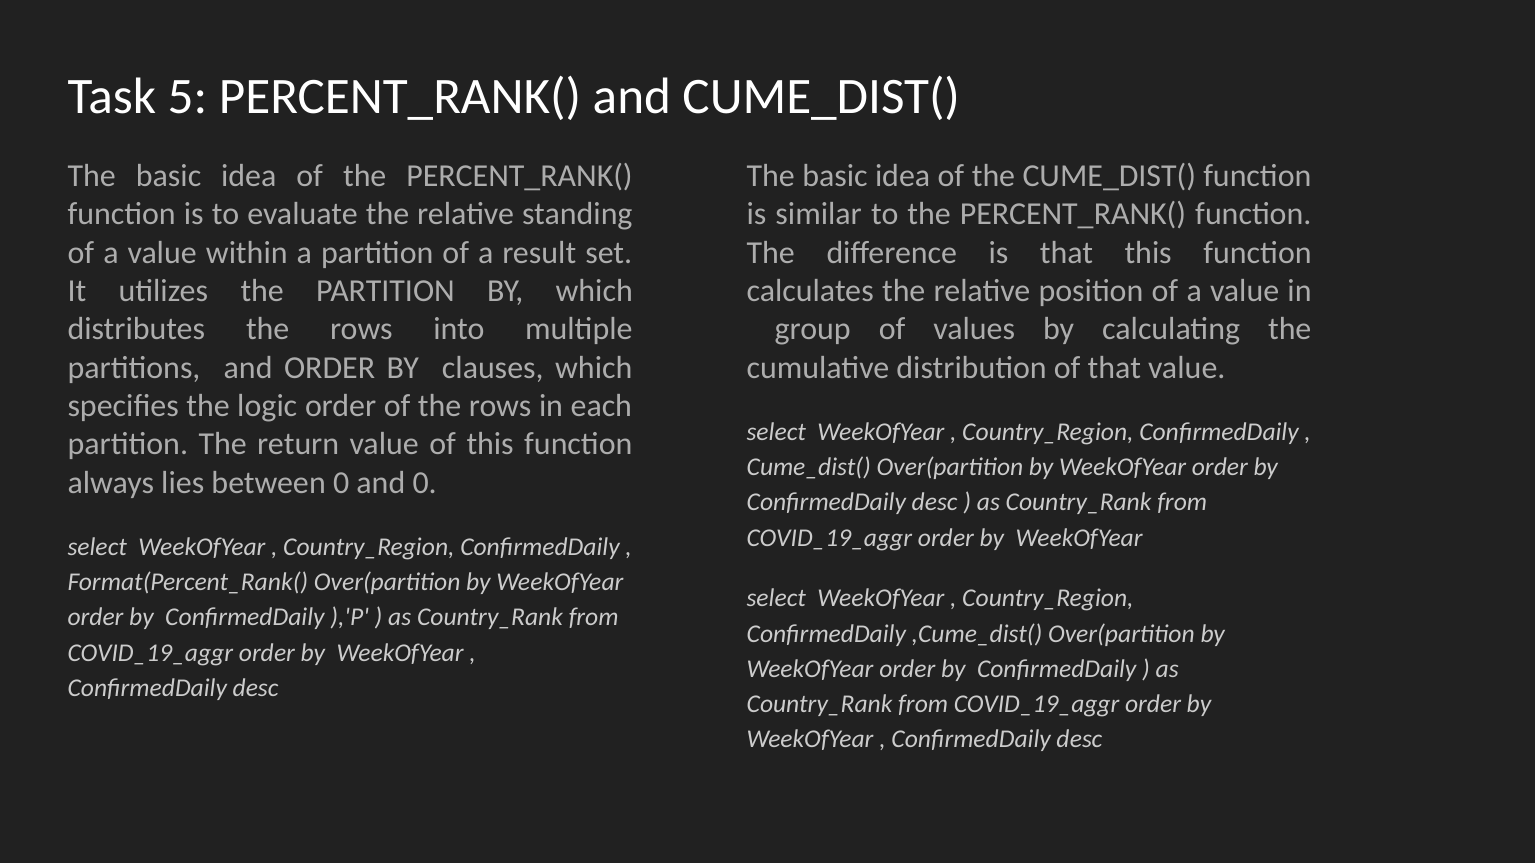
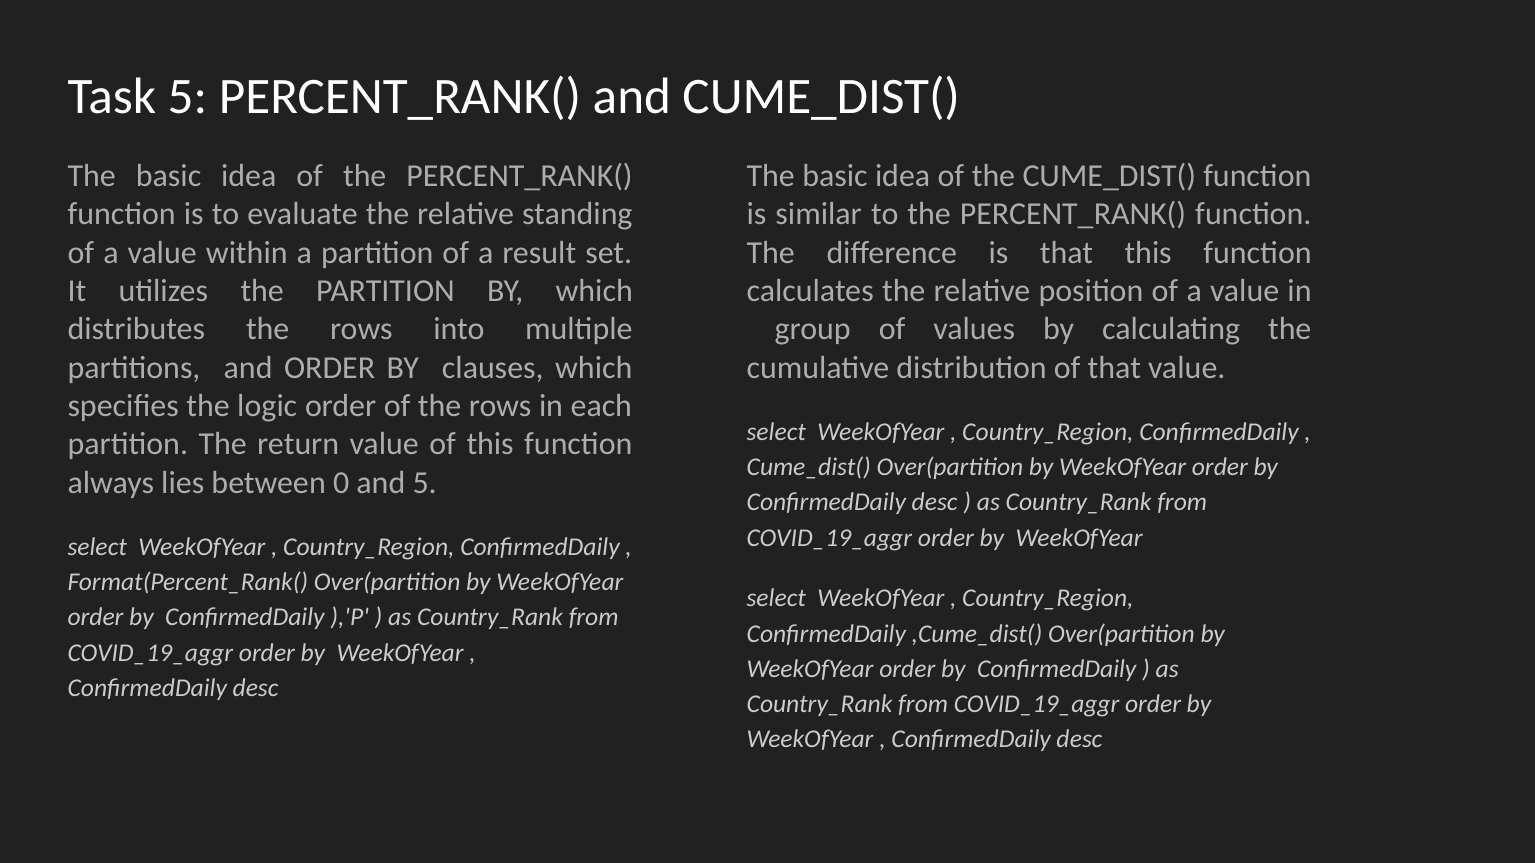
and 0: 0 -> 5
